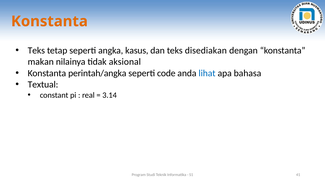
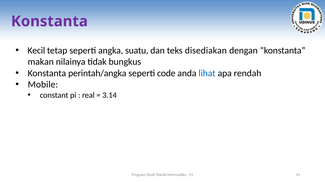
Konstanta at (49, 21) colour: orange -> purple
Teks at (36, 50): Teks -> Kecil
kasus: kasus -> suatu
aksional: aksional -> bungkus
bahasa: bahasa -> rendah
Textual: Textual -> Mobile
